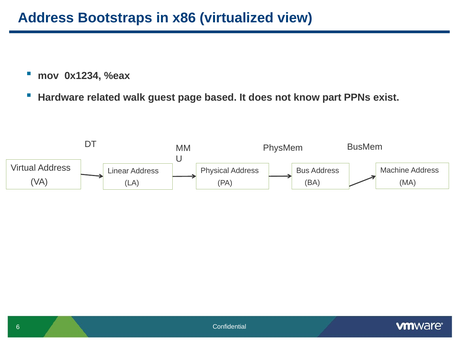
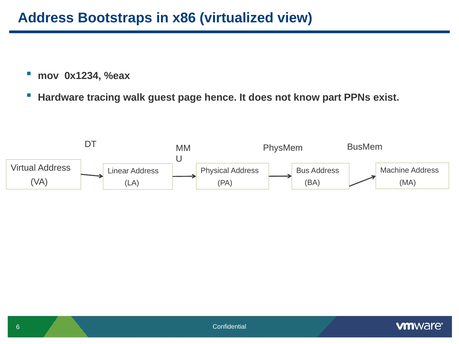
related: related -> tracing
based: based -> hence
